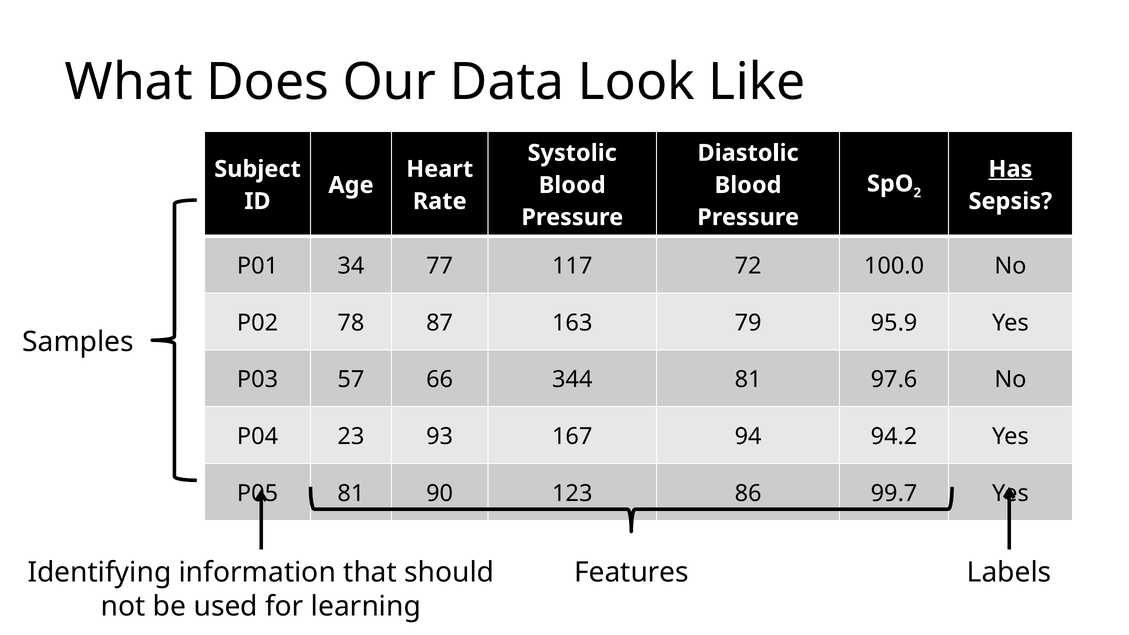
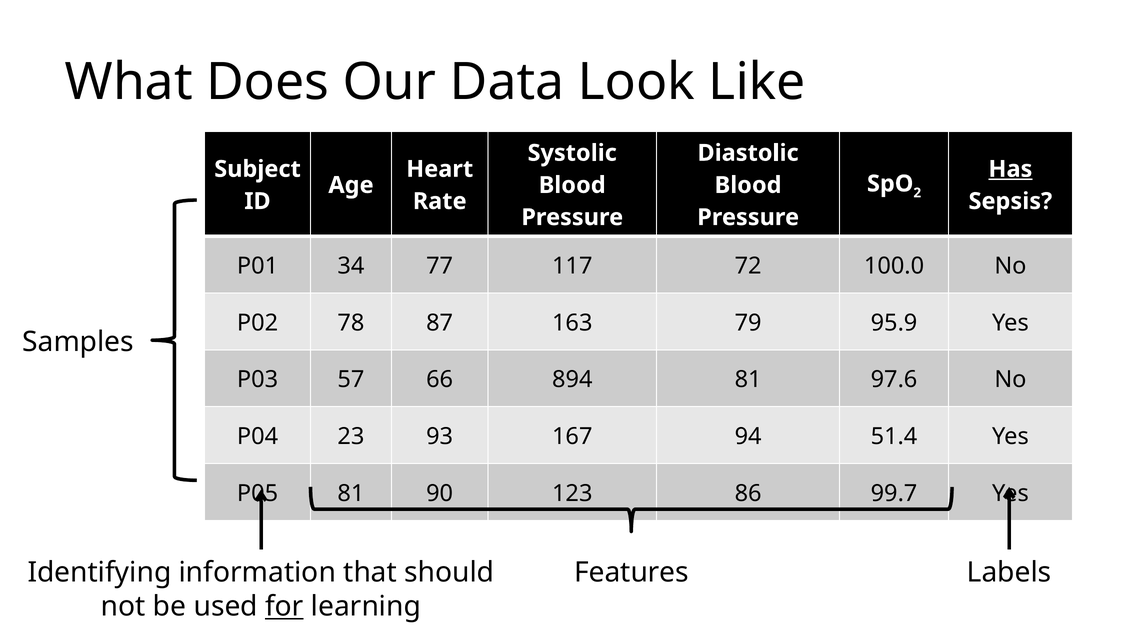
344: 344 -> 894
94.2: 94.2 -> 51.4
for underline: none -> present
